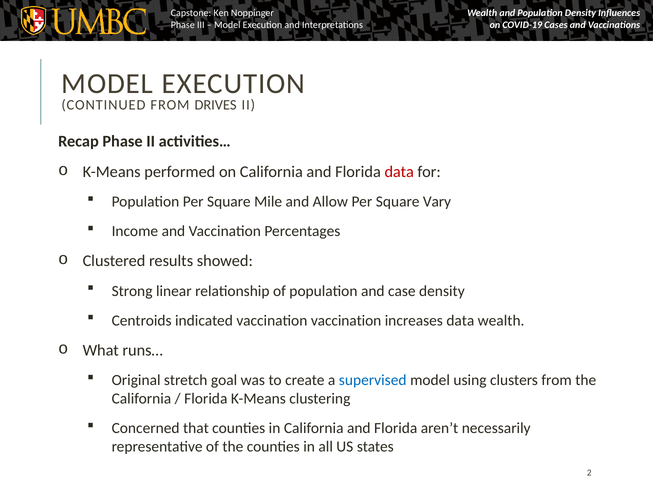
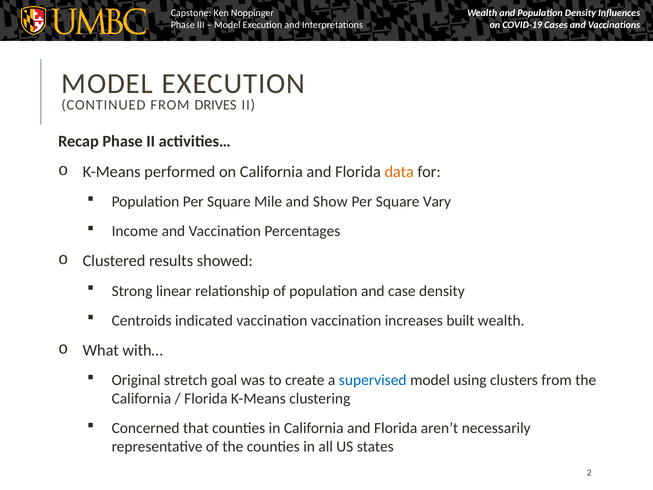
data at (399, 172) colour: red -> orange
Allow: Allow -> Show
increases data: data -> built
runs…: runs… -> with…
